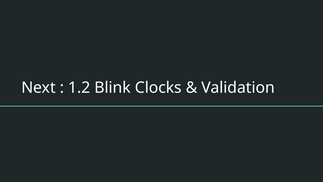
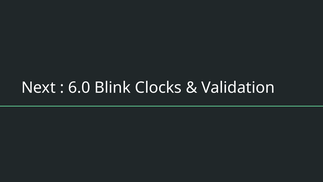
1.2: 1.2 -> 6.0
